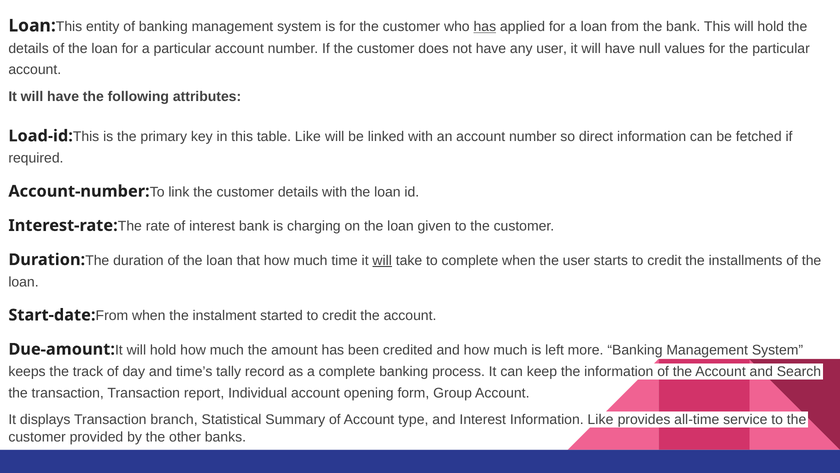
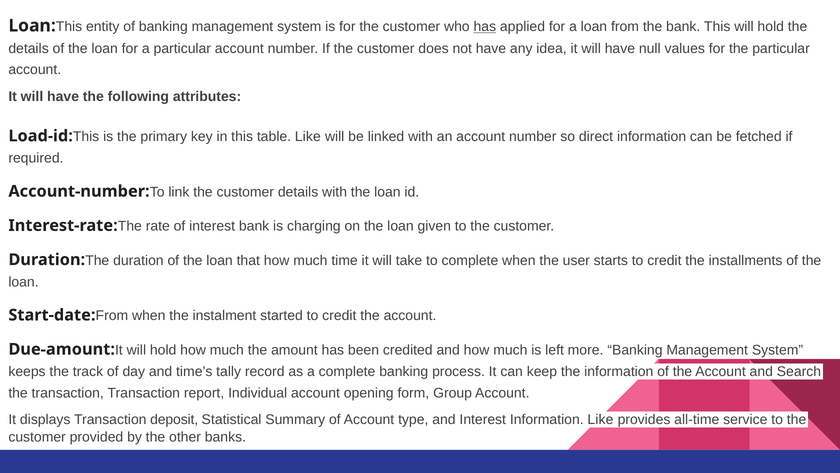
any user: user -> idea
will at (382, 260) underline: present -> none
branch: branch -> deposit
